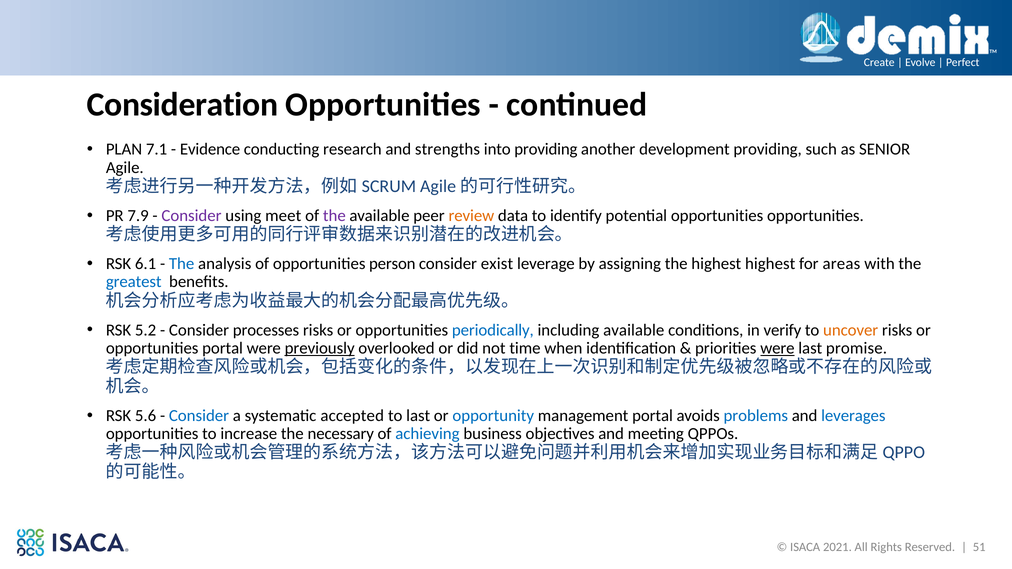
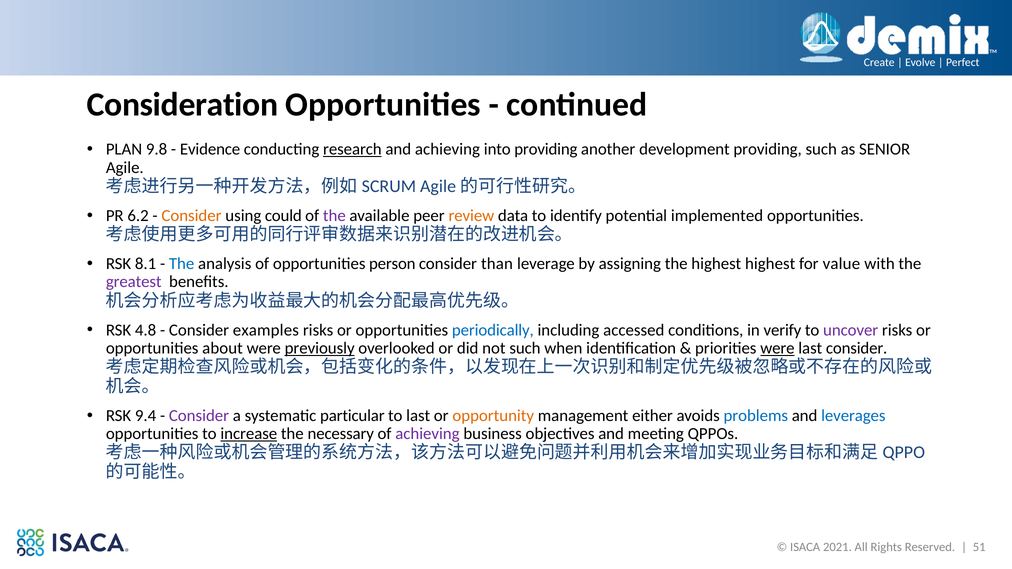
7.1: 7.1 -> 9.8
research underline: none -> present
and strengths: strengths -> achieving
7.9: 7.9 -> 6.2
Consider at (191, 216) colour: purple -> orange
meet: meet -> could
potential opportunities: opportunities -> implemented
6.1: 6.1 -> 8.1
exist: exist -> than
areas: areas -> value
greatest colour: blue -> purple
5.2: 5.2 -> 4.8
processes: processes -> examples
including available: available -> accessed
uncover colour: orange -> purple
opportunities portal: portal -> about
not time: time -> such
last promise: promise -> consider
5.6: 5.6 -> 9.4
Consider at (199, 416) colour: blue -> purple
accepted: accepted -> particular
opportunity colour: blue -> orange
management portal: portal -> either
increase underline: none -> present
achieving at (427, 434) colour: blue -> purple
